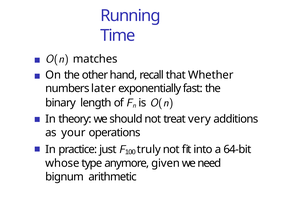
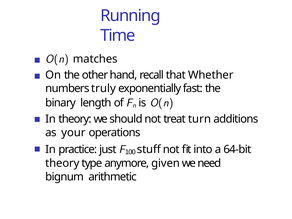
later: later -> truly
very: very -> turn
truly: truly -> stuff
whose at (62, 163): whose -> theory
